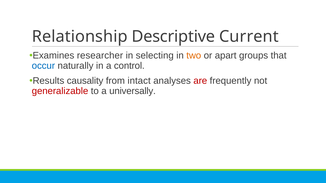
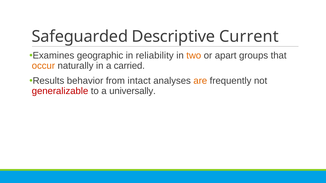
Relationship: Relationship -> Safeguarded
researcher: researcher -> geographic
selecting: selecting -> reliability
occur colour: blue -> orange
control: control -> carried
causality: causality -> behavior
are colour: red -> orange
